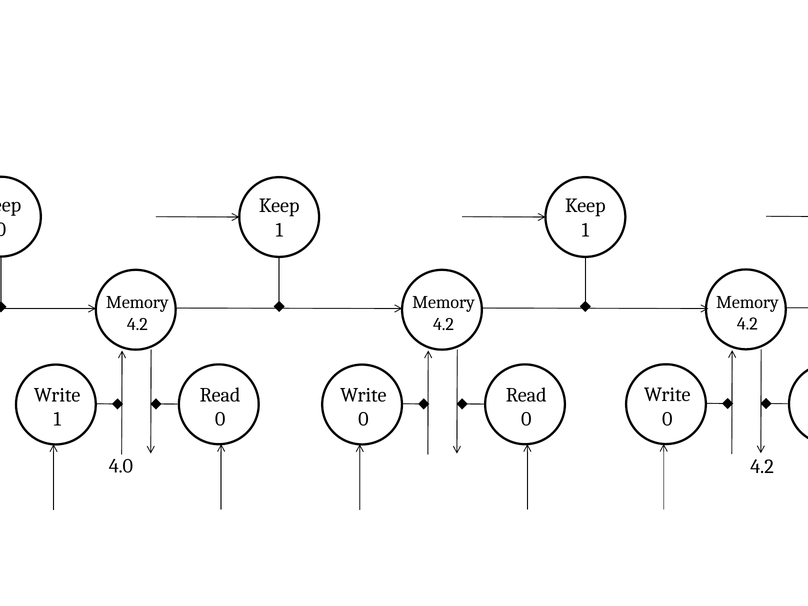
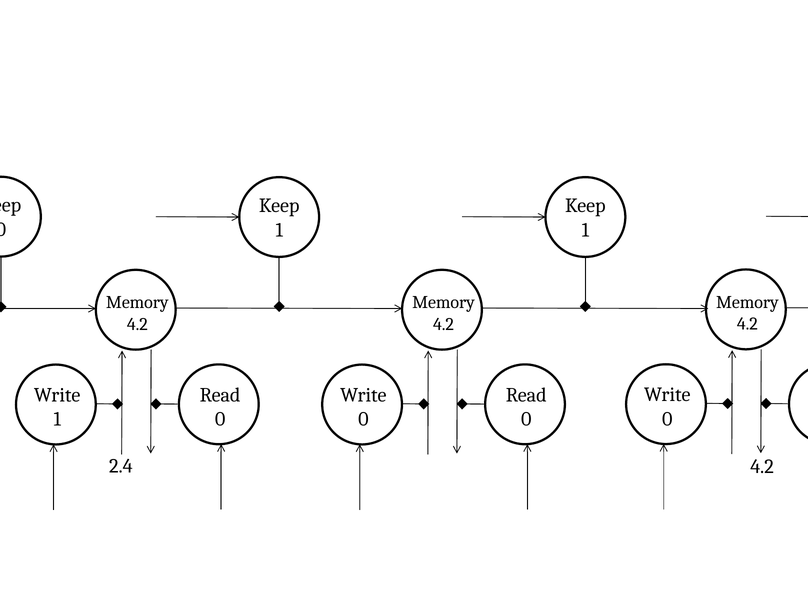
4.0: 4.0 -> 2.4
